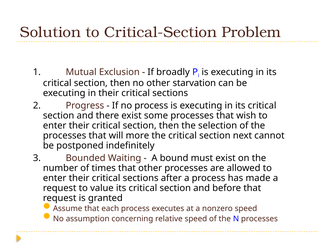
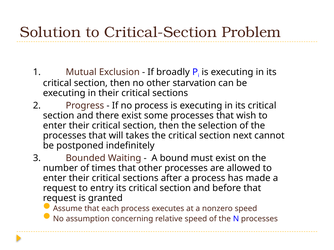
more: more -> takes
value: value -> entry
